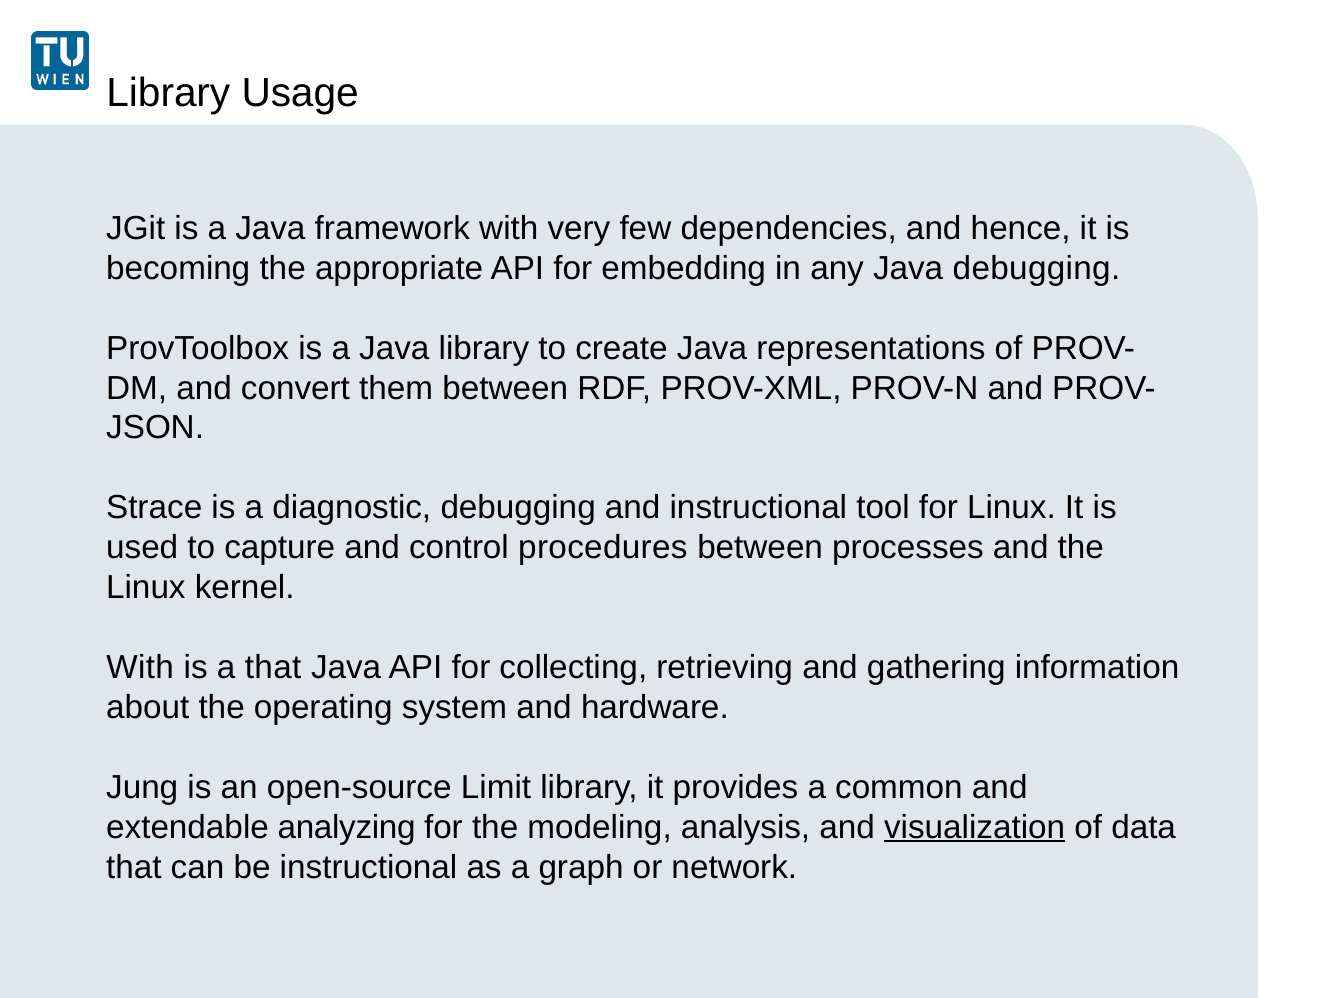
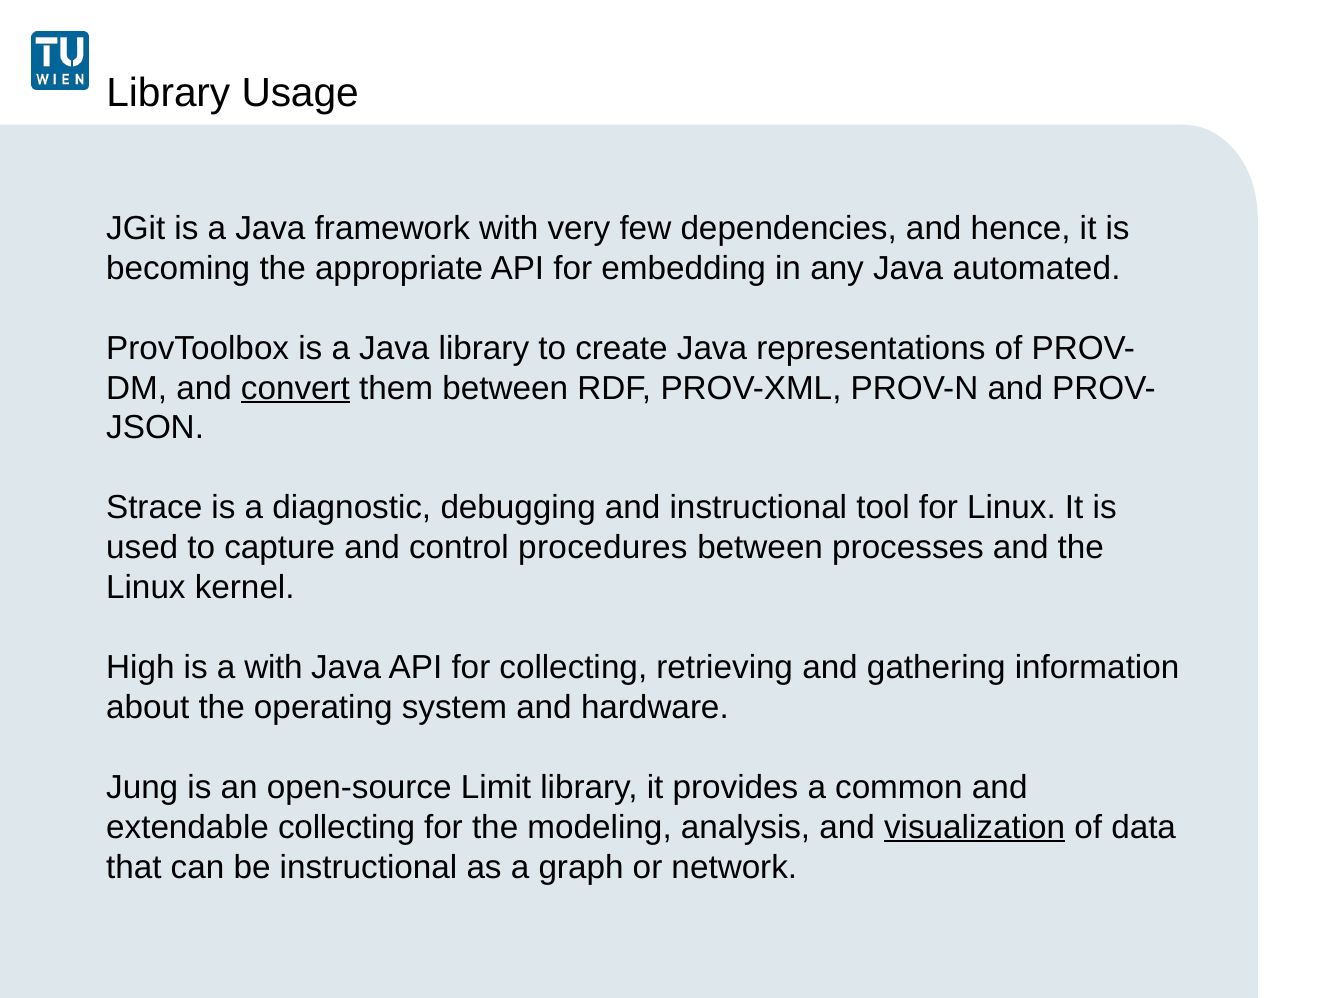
Java debugging: debugging -> automated
convert underline: none -> present
With at (140, 668): With -> High
a that: that -> with
extendable analyzing: analyzing -> collecting
